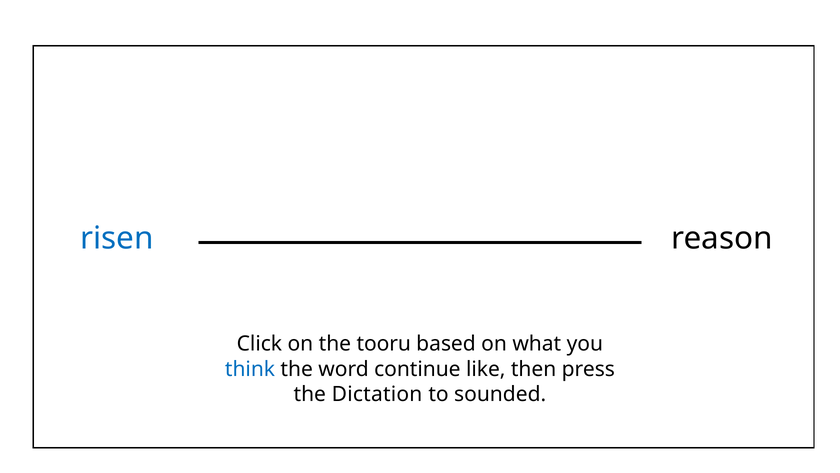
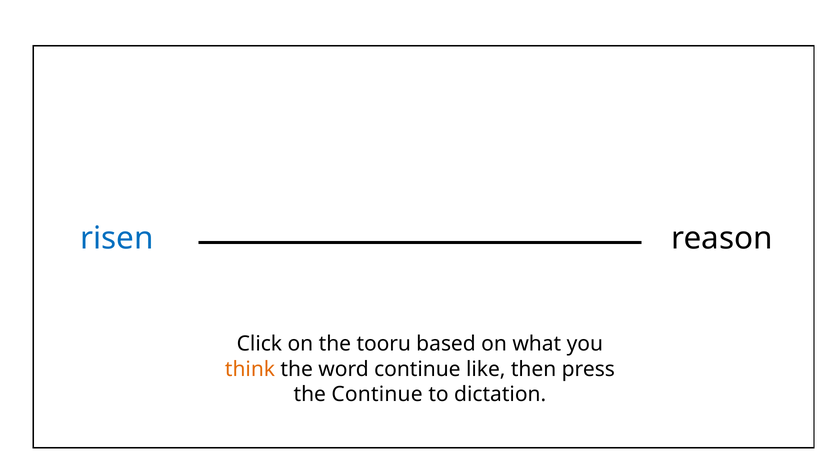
think colour: blue -> orange
the Dictation: Dictation -> Continue
sounded: sounded -> dictation
